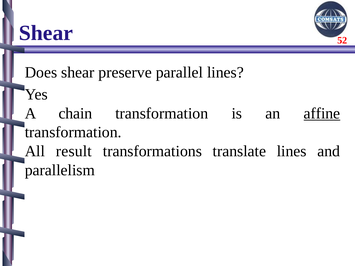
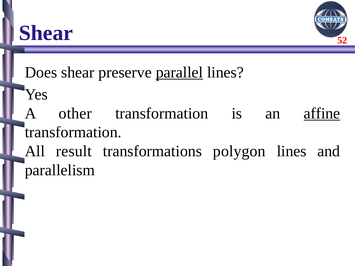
parallel underline: none -> present
chain: chain -> other
translate: translate -> polygon
